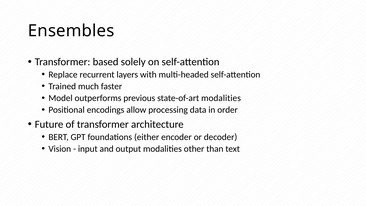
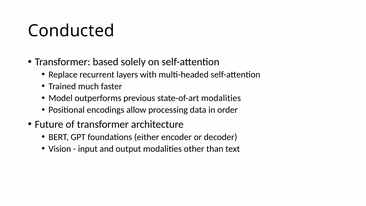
Ensembles: Ensembles -> Conducted
